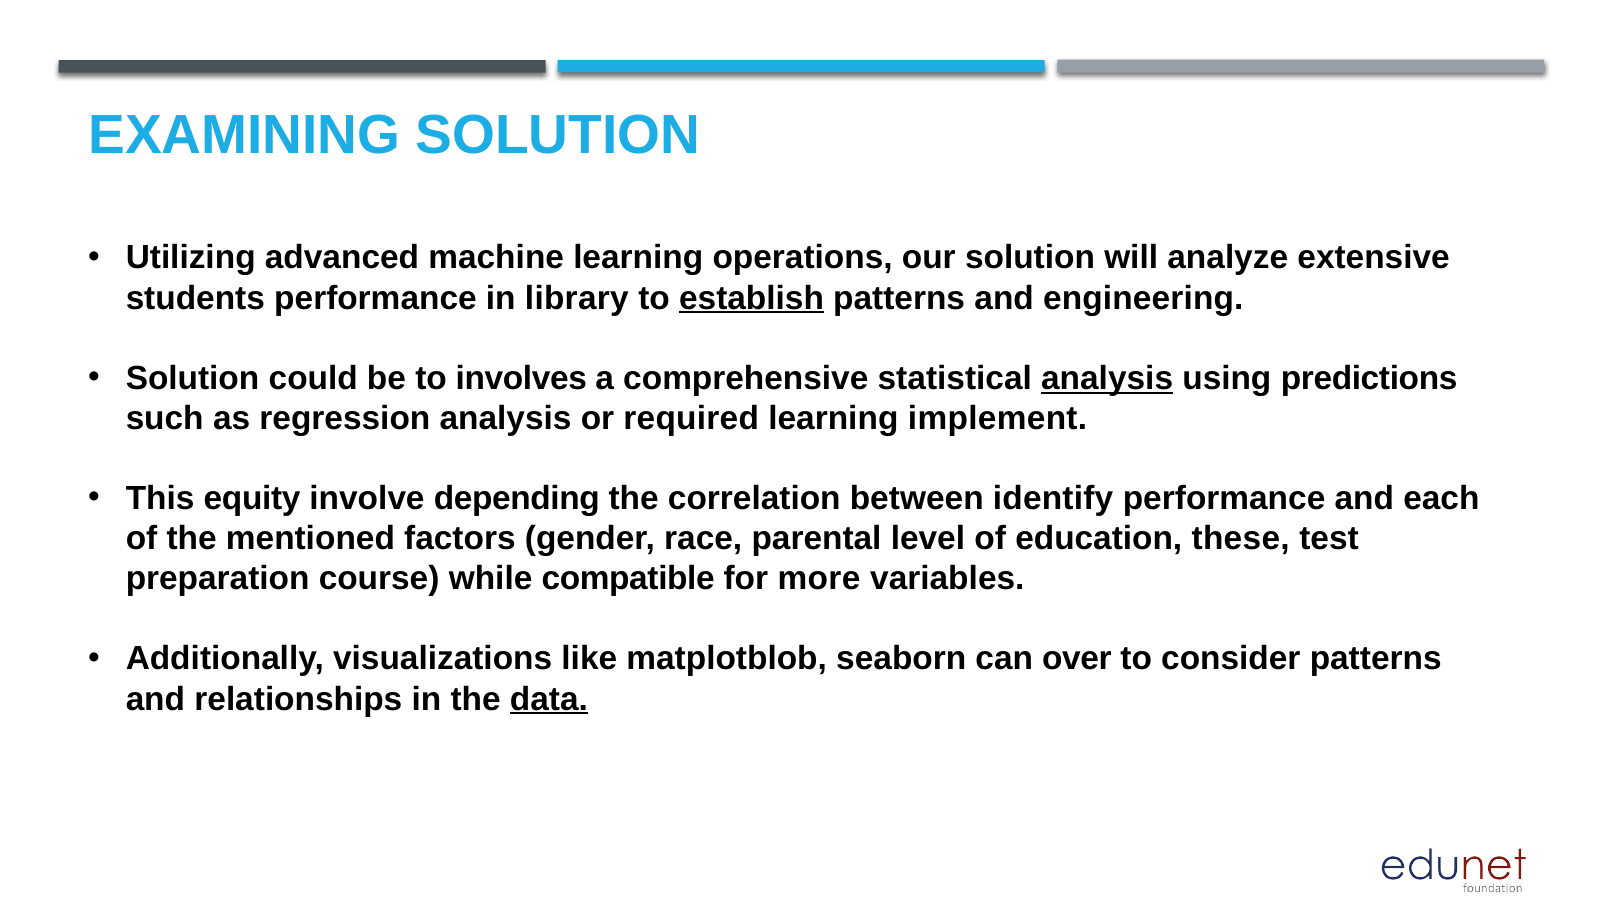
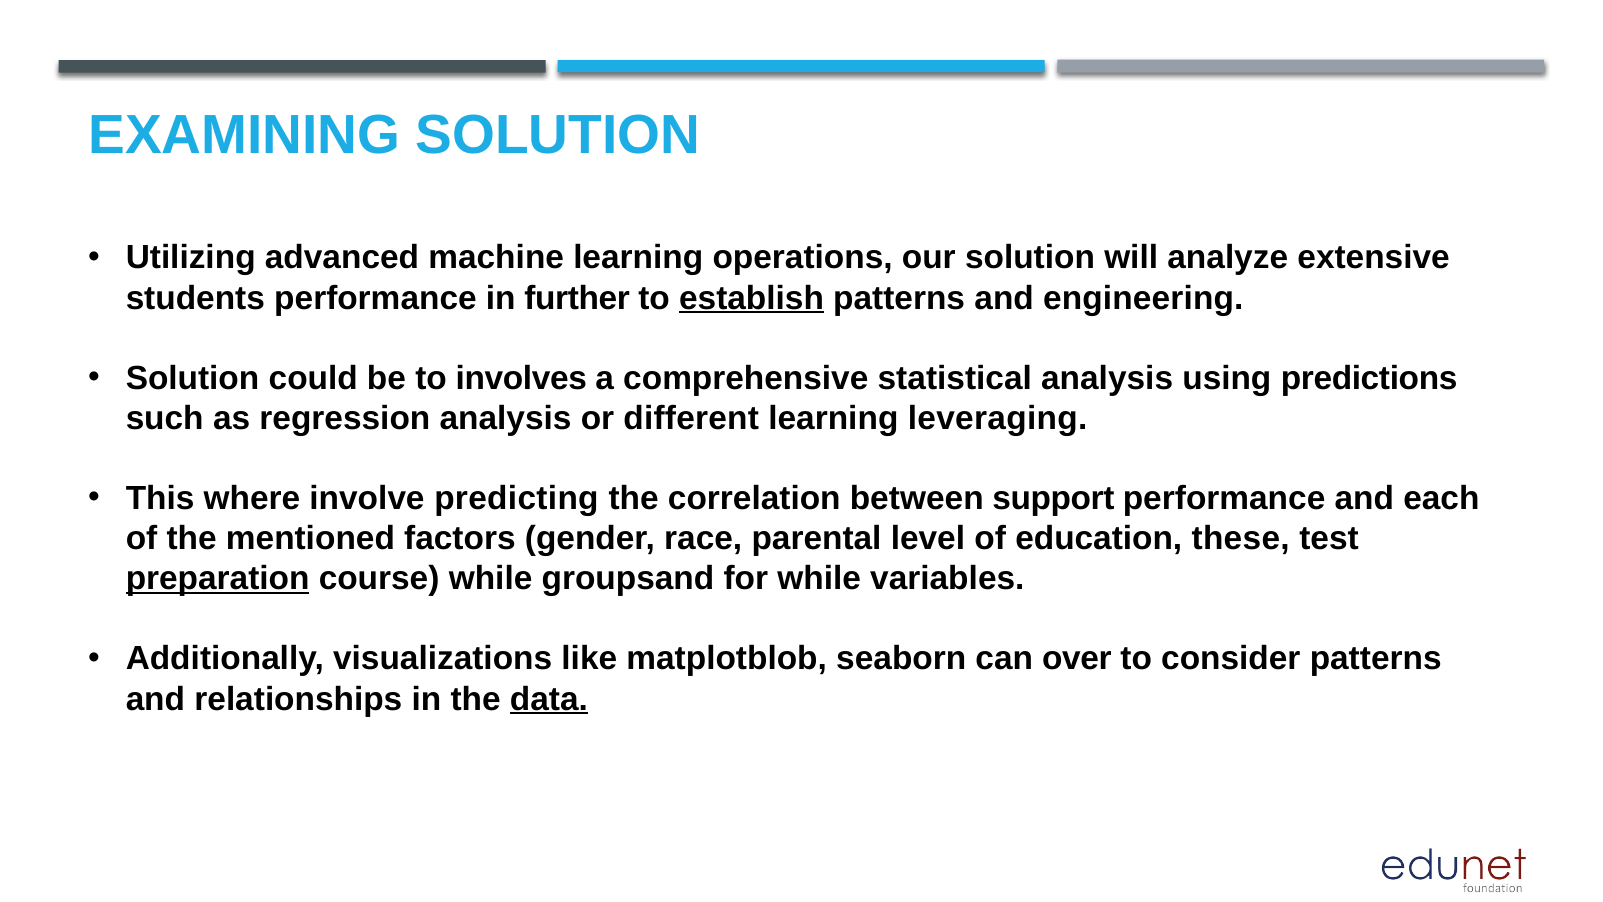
library: library -> further
analysis at (1107, 378) underline: present -> none
required: required -> different
implement: implement -> leveraging
equity: equity -> where
depending: depending -> predicting
identify: identify -> support
preparation underline: none -> present
compatible: compatible -> groupsand
for more: more -> while
